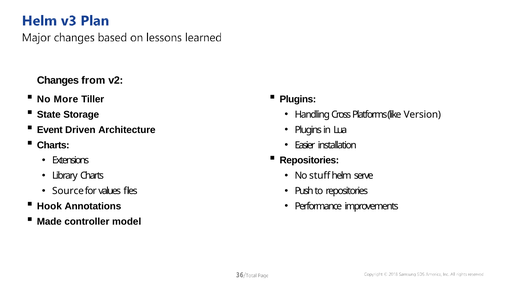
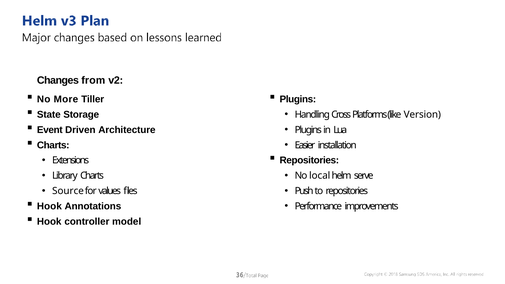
stuff: stuff -> local
Made at (49, 222): Made -> Hook
